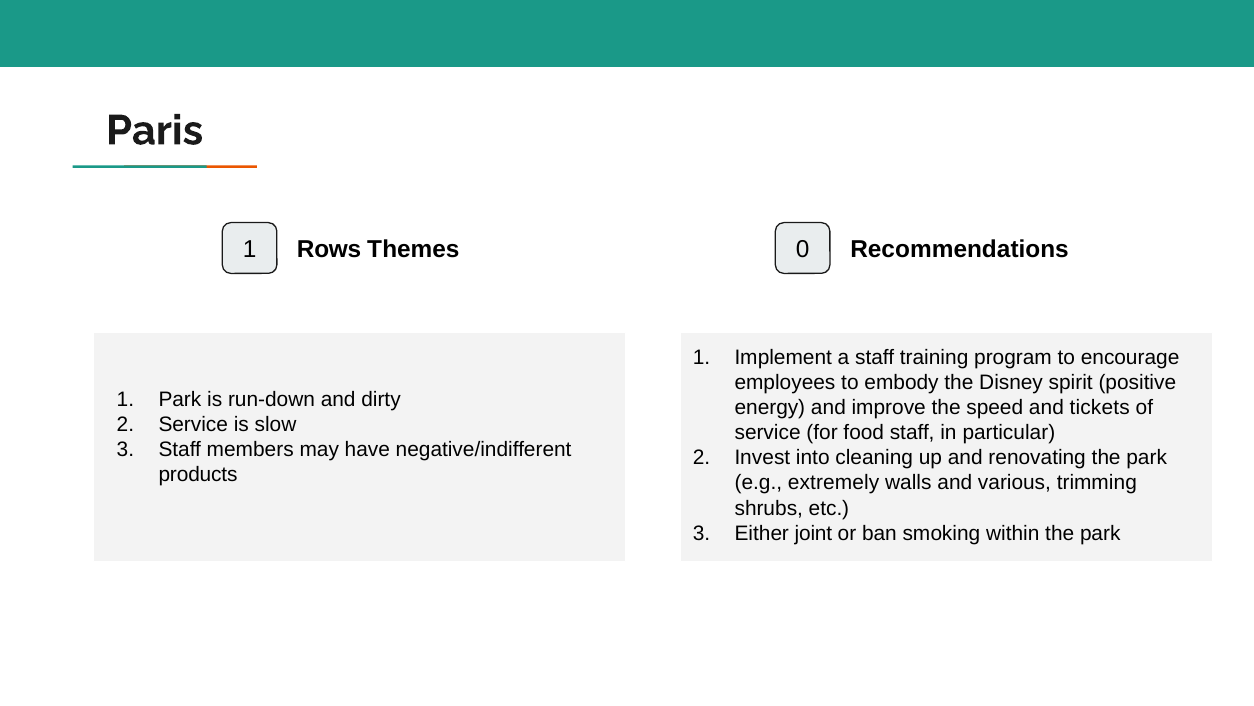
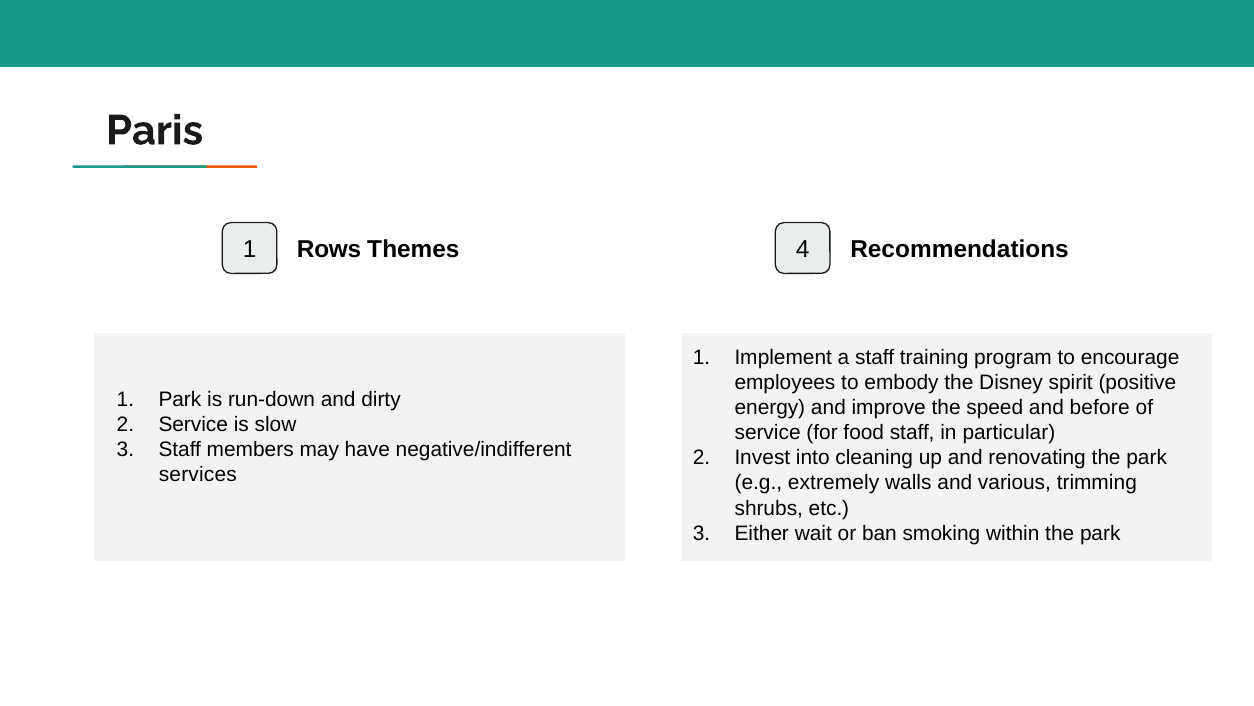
0: 0 -> 4
tickets: tickets -> before
products: products -> services
joint: joint -> wait
